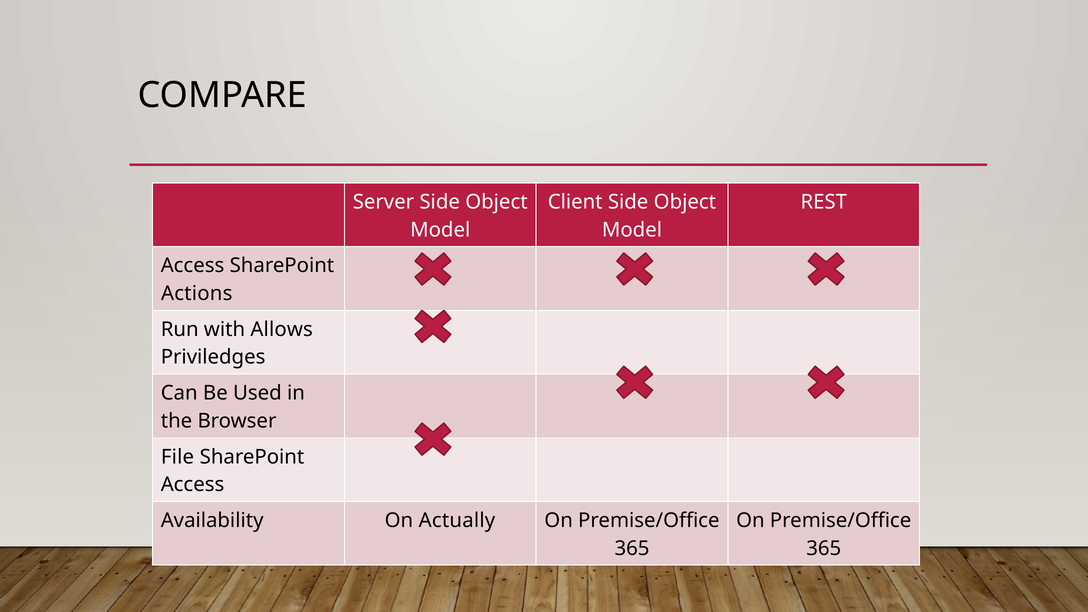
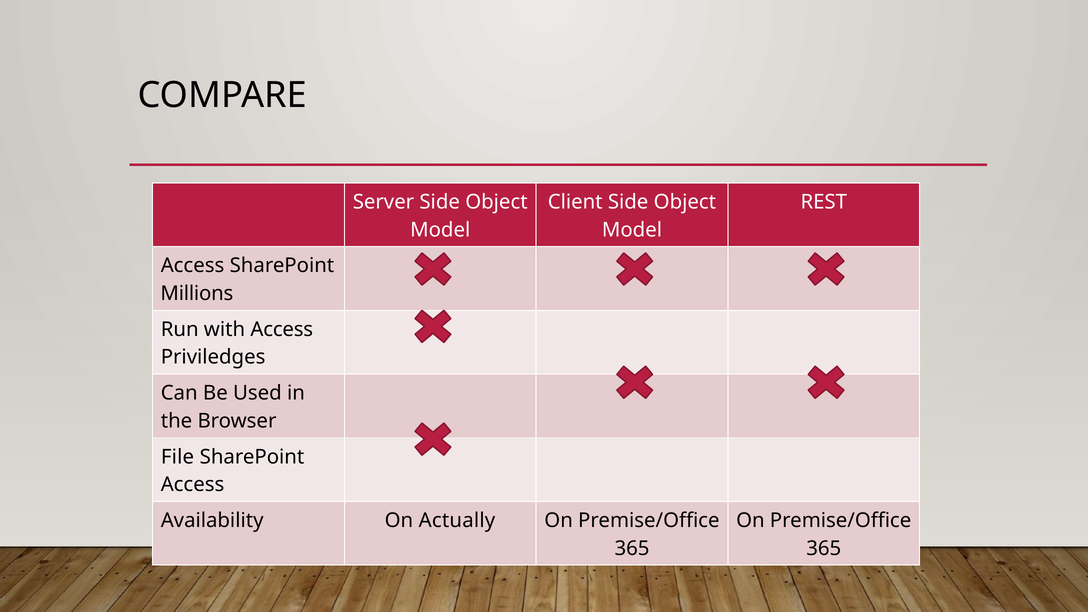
Actions: Actions -> Millions
with Allows: Allows -> Access
